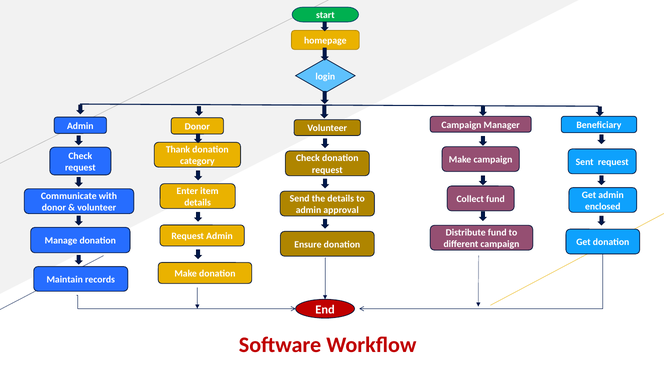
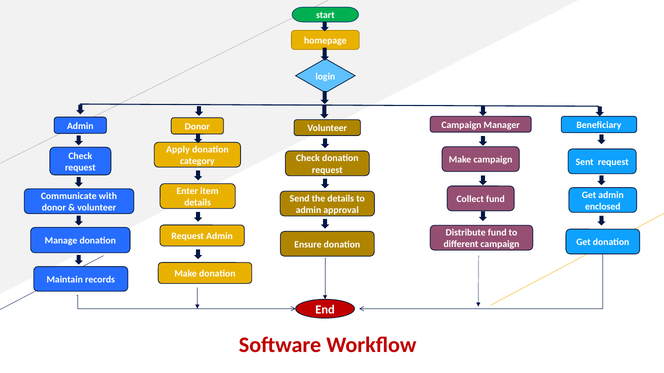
Thank: Thank -> Apply
